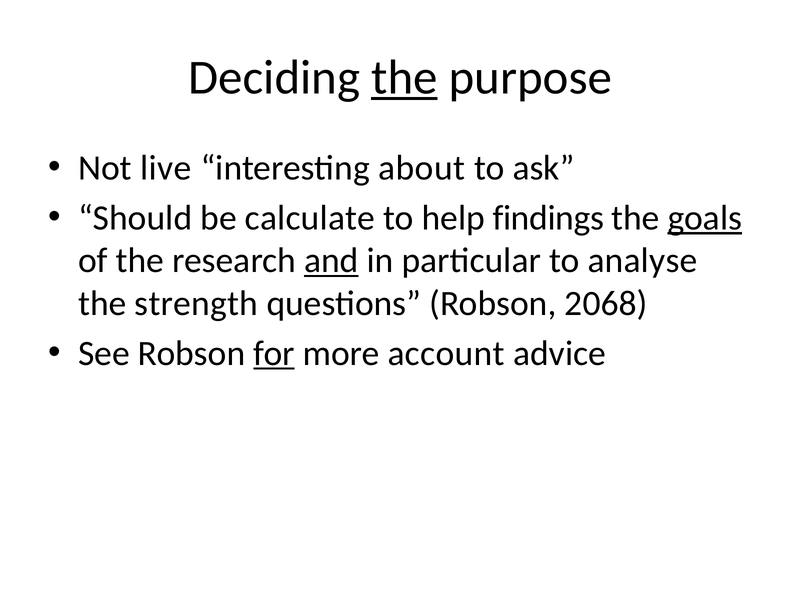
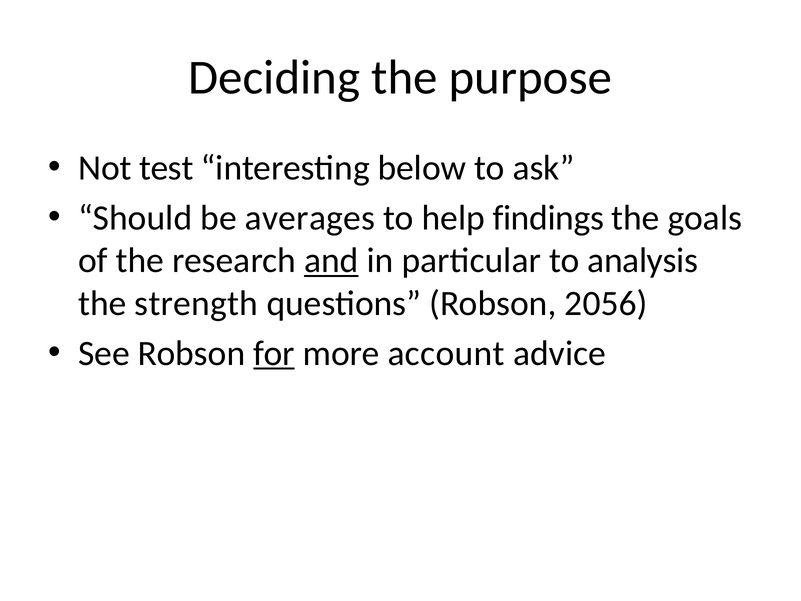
the at (404, 78) underline: present -> none
live: live -> test
about: about -> below
calculate: calculate -> averages
goals underline: present -> none
analyse: analyse -> analysis
2068: 2068 -> 2056
